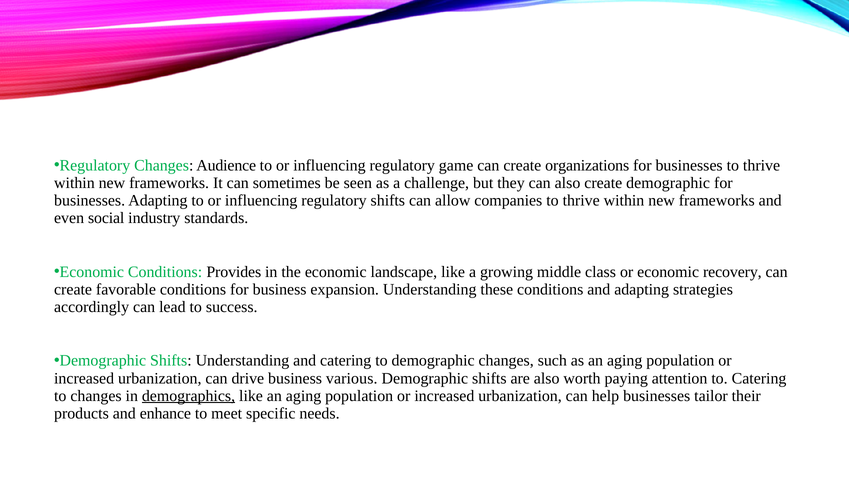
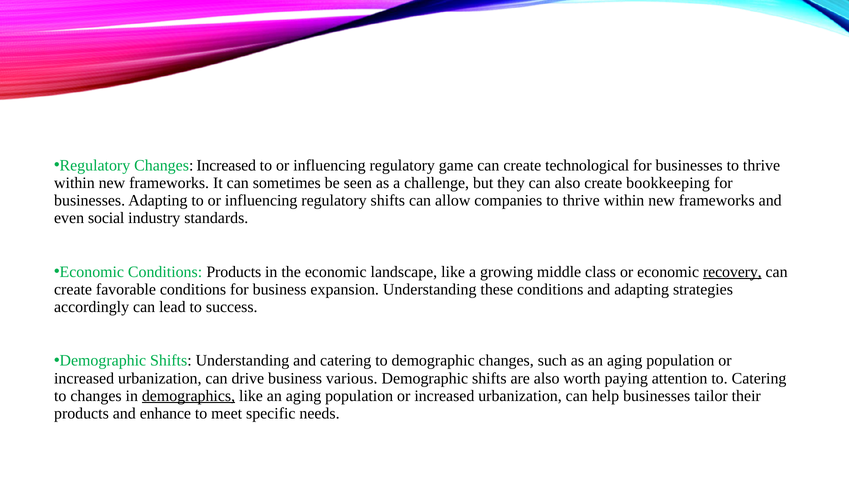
Changes Audience: Audience -> Increased
organizations: organizations -> technological
create demographic: demographic -> bookkeeping
Conditions Provides: Provides -> Products
recovery underline: none -> present
